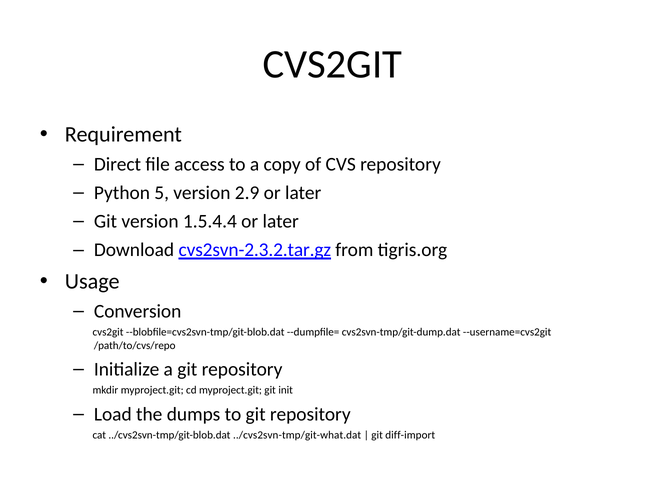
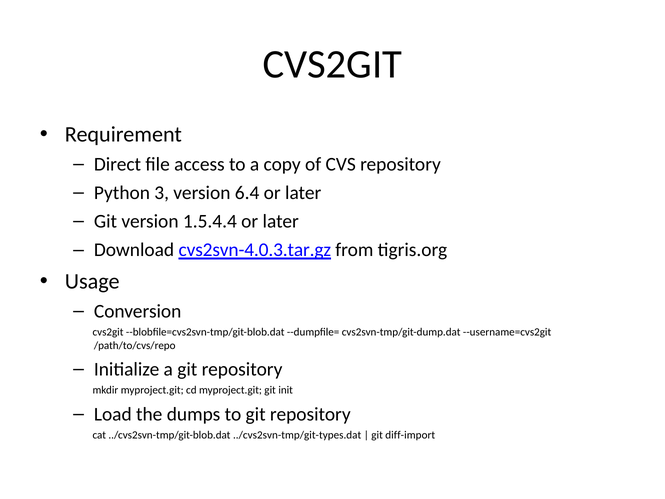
5: 5 -> 3
2.9: 2.9 -> 6.4
cvs2svn-2.3.2.tar.gz: cvs2svn-2.3.2.tar.gz -> cvs2svn-4.0.3.tar.gz
../cvs2svn-tmp/git-what.dat: ../cvs2svn-tmp/git-what.dat -> ../cvs2svn-tmp/git-types.dat
